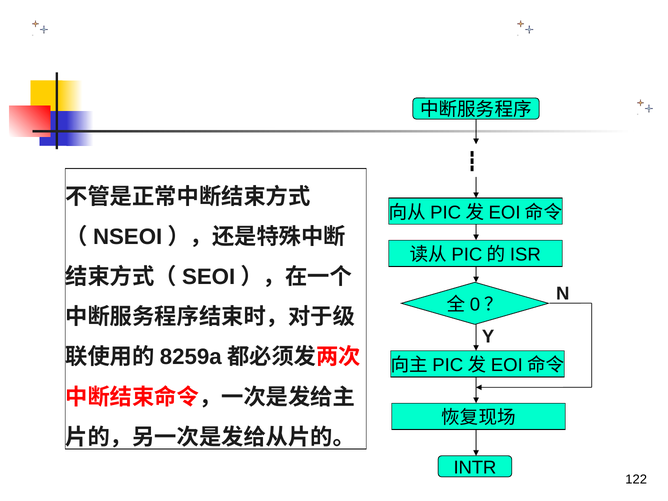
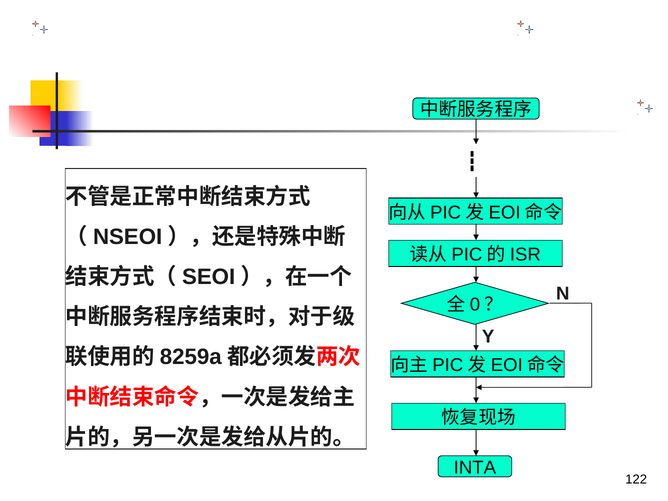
INTR: INTR -> INTA
